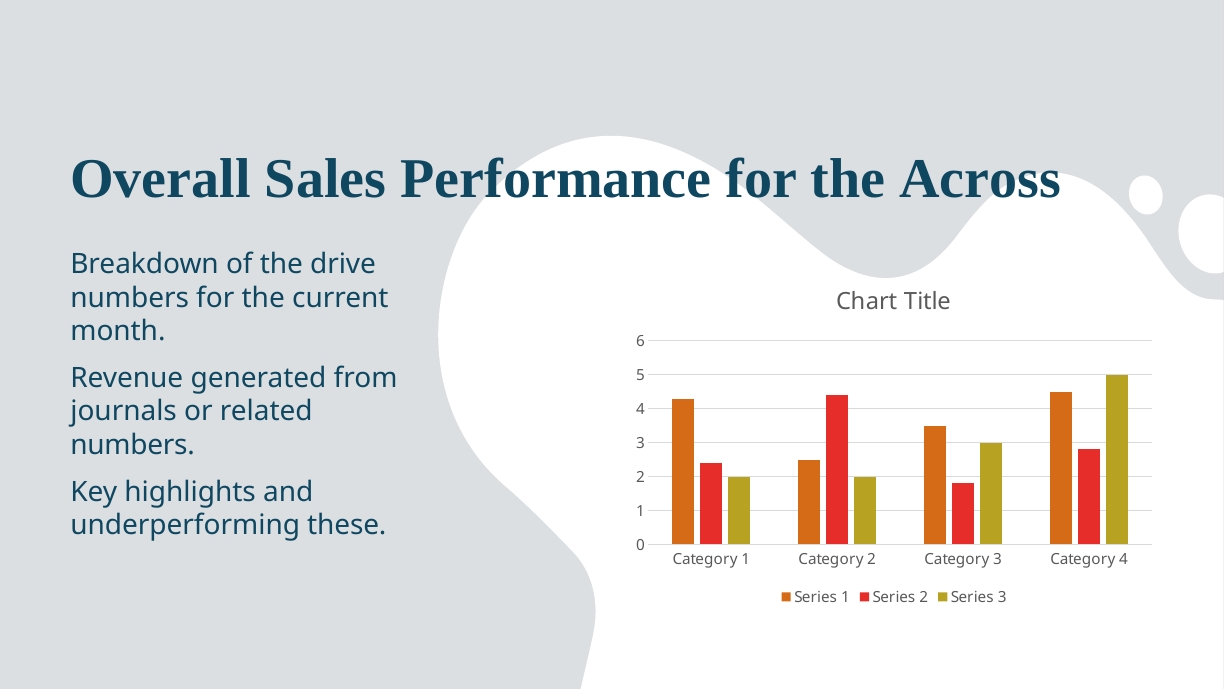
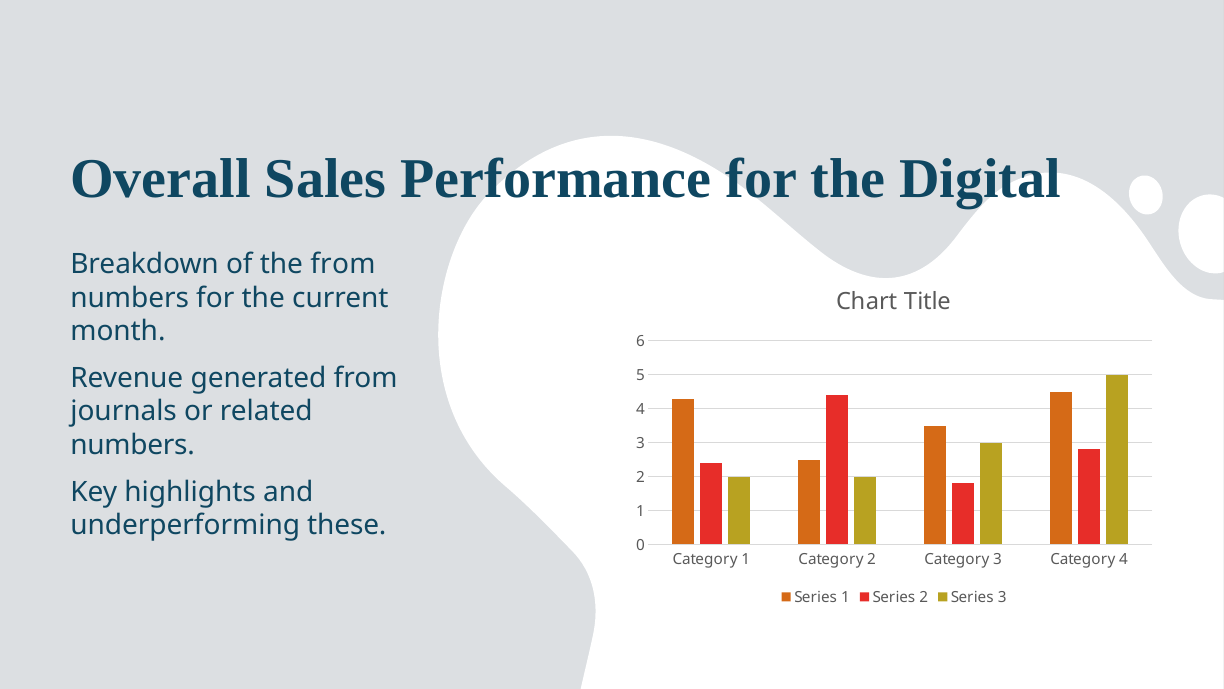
Across: Across -> Digital
the drive: drive -> from
